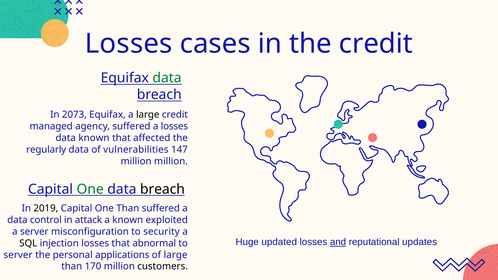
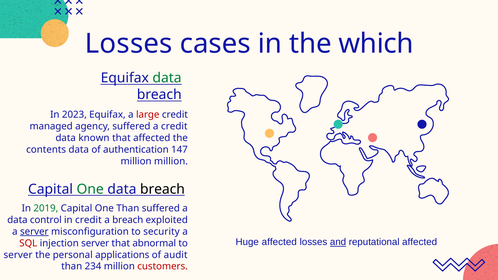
the credit: credit -> which
2073: 2073 -> 2023
large at (148, 115) colour: black -> red
a losses: losses -> credit
regularly: regularly -> contents
vulnerabilities: vulnerabilities -> authentication
2019 colour: black -> green
in attack: attack -> credit
a known: known -> breach
server at (34, 232) underline: none -> present
Huge updated: updated -> affected
reputational updates: updates -> affected
SQL colour: black -> red
injection losses: losses -> server
of large: large -> audit
170: 170 -> 234
customers colour: black -> red
